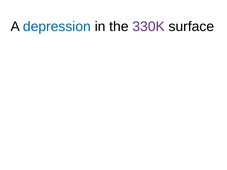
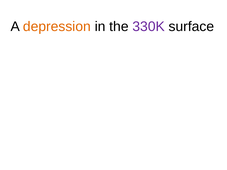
depression colour: blue -> orange
